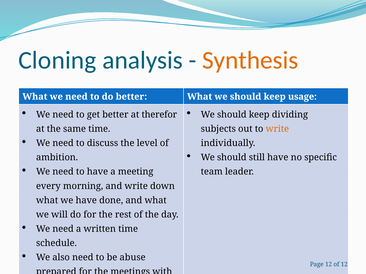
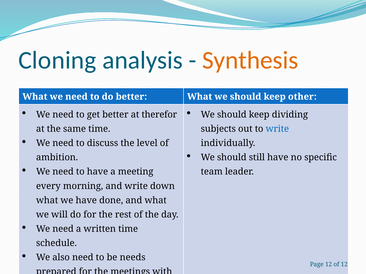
usage: usage -> other
write at (277, 129) colour: orange -> blue
abuse: abuse -> needs
